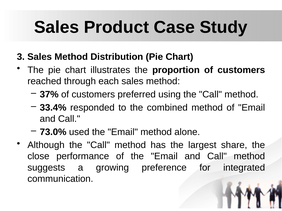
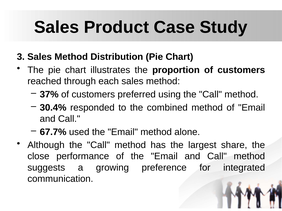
33.4%: 33.4% -> 30.4%
73.0%: 73.0% -> 67.7%
